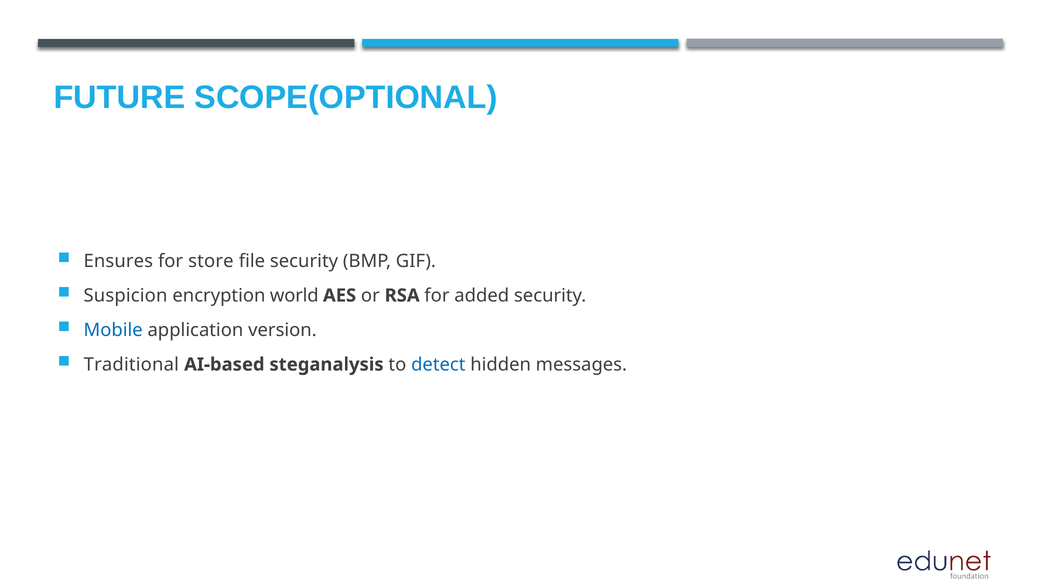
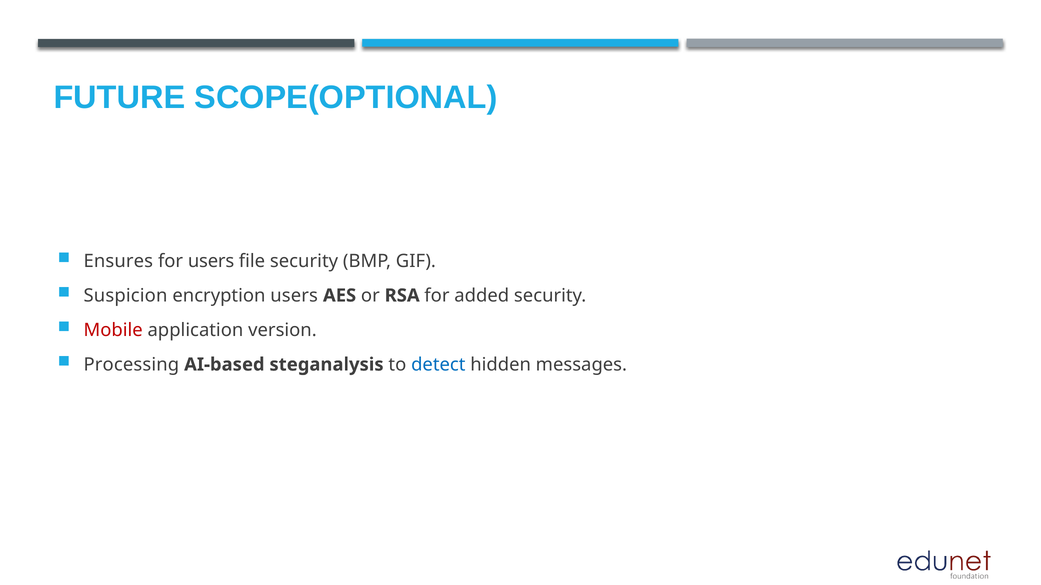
for store: store -> users
encryption world: world -> users
Mobile colour: blue -> red
Traditional: Traditional -> Processing
